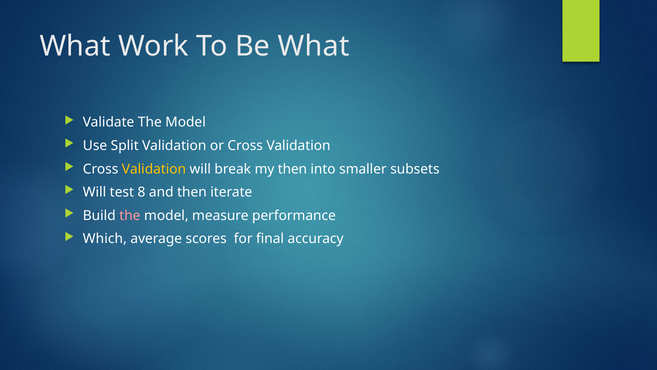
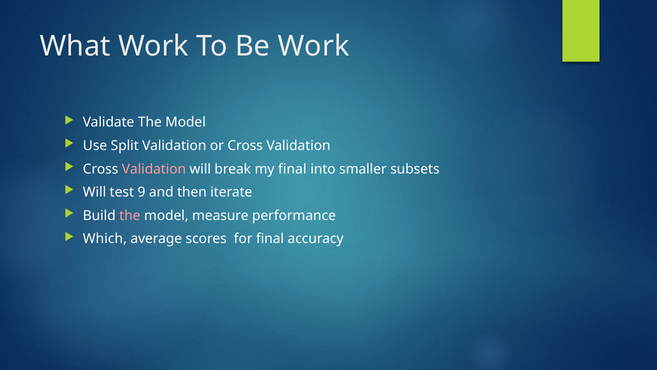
Be What: What -> Work
Validation at (154, 169) colour: yellow -> pink
my then: then -> final
8: 8 -> 9
